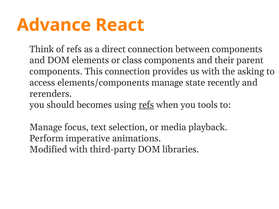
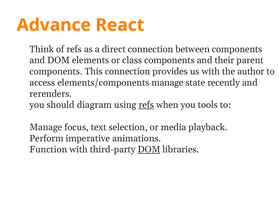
asking: asking -> author
becomes: becomes -> diagram
Modified: Modified -> Function
DOM at (149, 150) underline: none -> present
